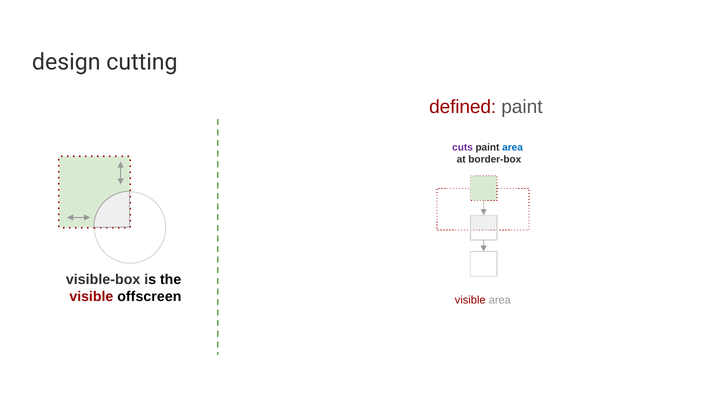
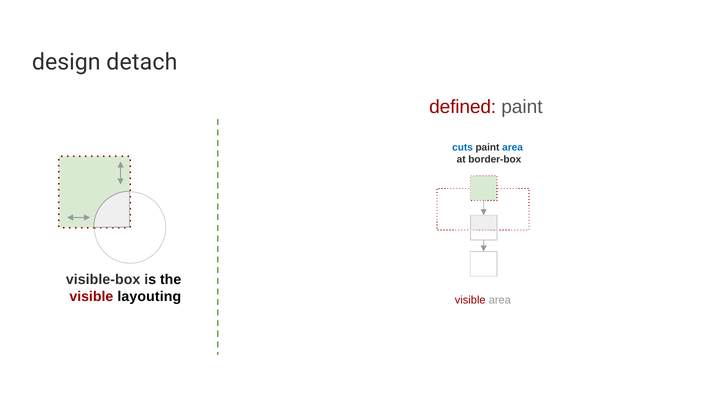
cutting: cutting -> detach
cuts colour: purple -> blue
offscreen: offscreen -> layouting
